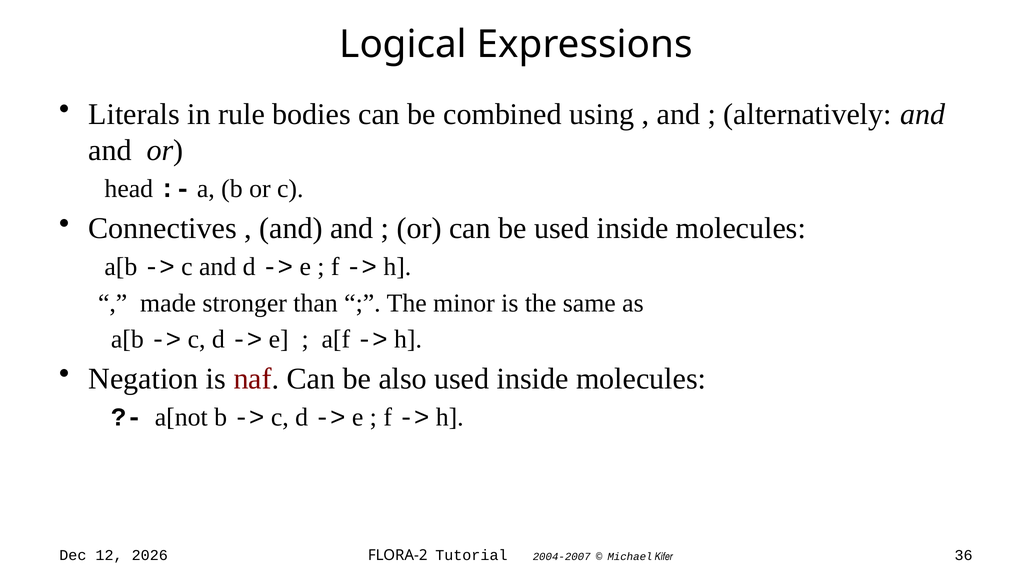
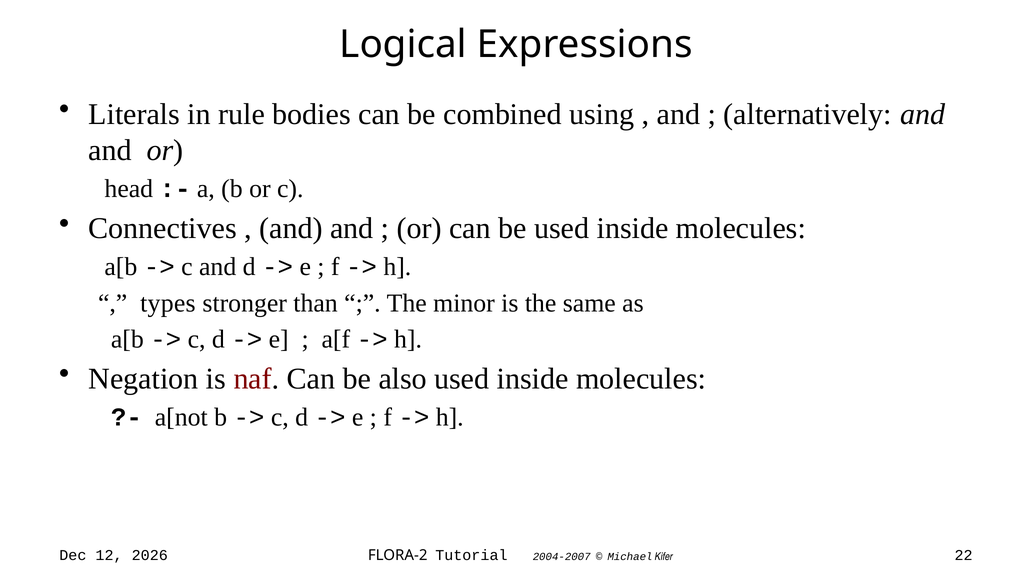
made: made -> types
36: 36 -> 22
